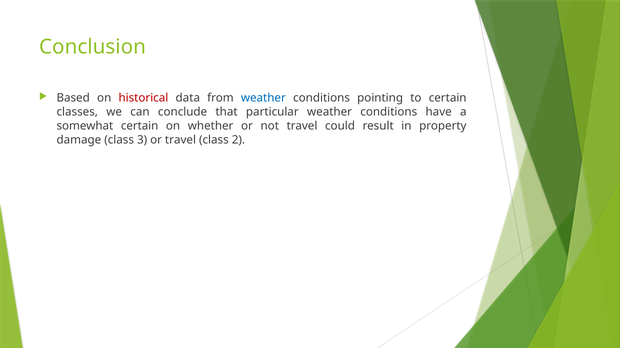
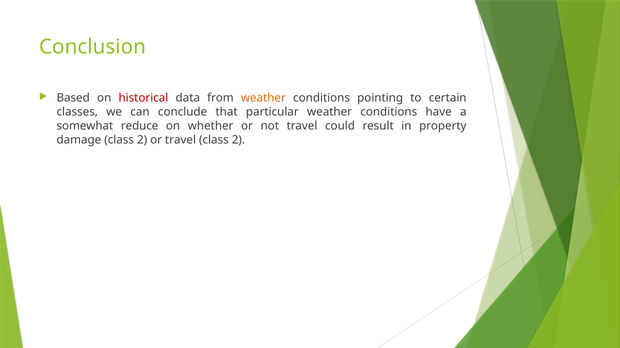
weather at (263, 98) colour: blue -> orange
somewhat certain: certain -> reduce
damage class 3: 3 -> 2
